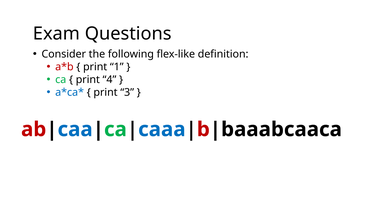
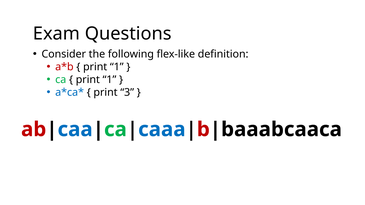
4 at (109, 80): 4 -> 1
